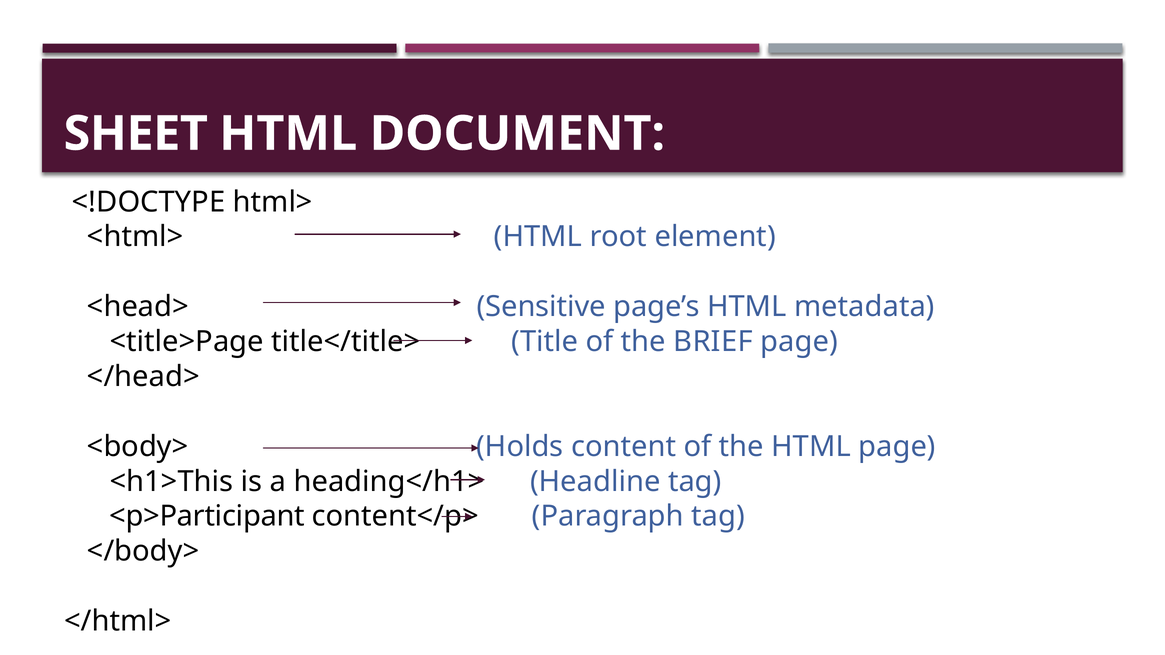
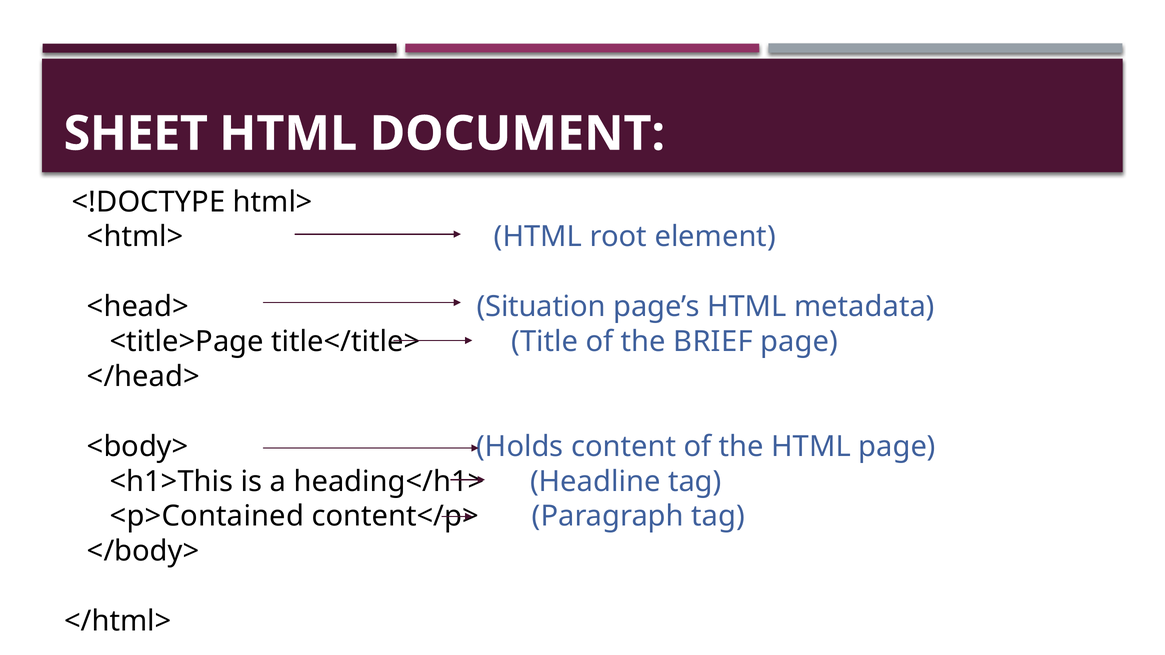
Sensitive: Sensitive -> Situation
<p>Participant: <p>Participant -> <p>Contained
